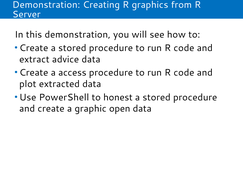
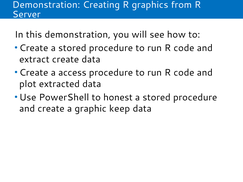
extract advice: advice -> create
open: open -> keep
